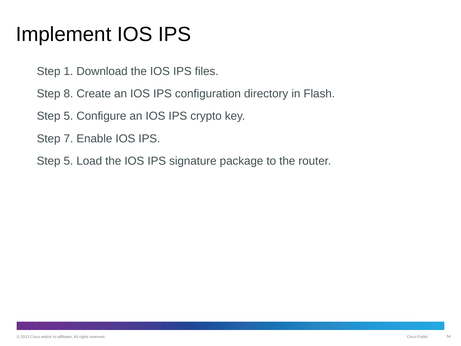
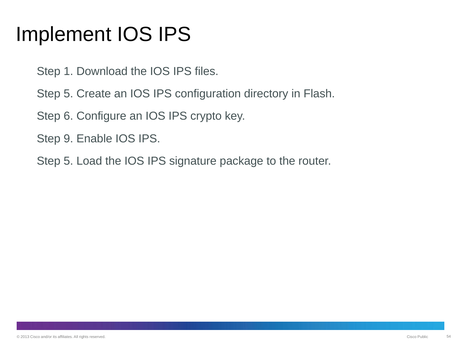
8 at (68, 94): 8 -> 5
5 at (68, 116): 5 -> 6
7: 7 -> 9
